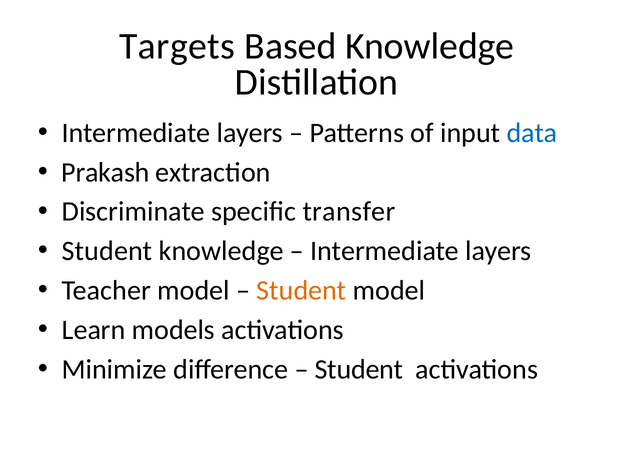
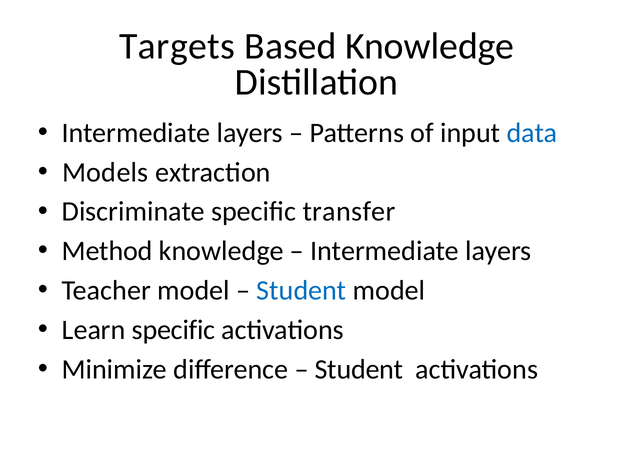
Prakash: Prakash -> Models
Student at (107, 251): Student -> Method
Student at (301, 290) colour: orange -> blue
Learn models: models -> specific
